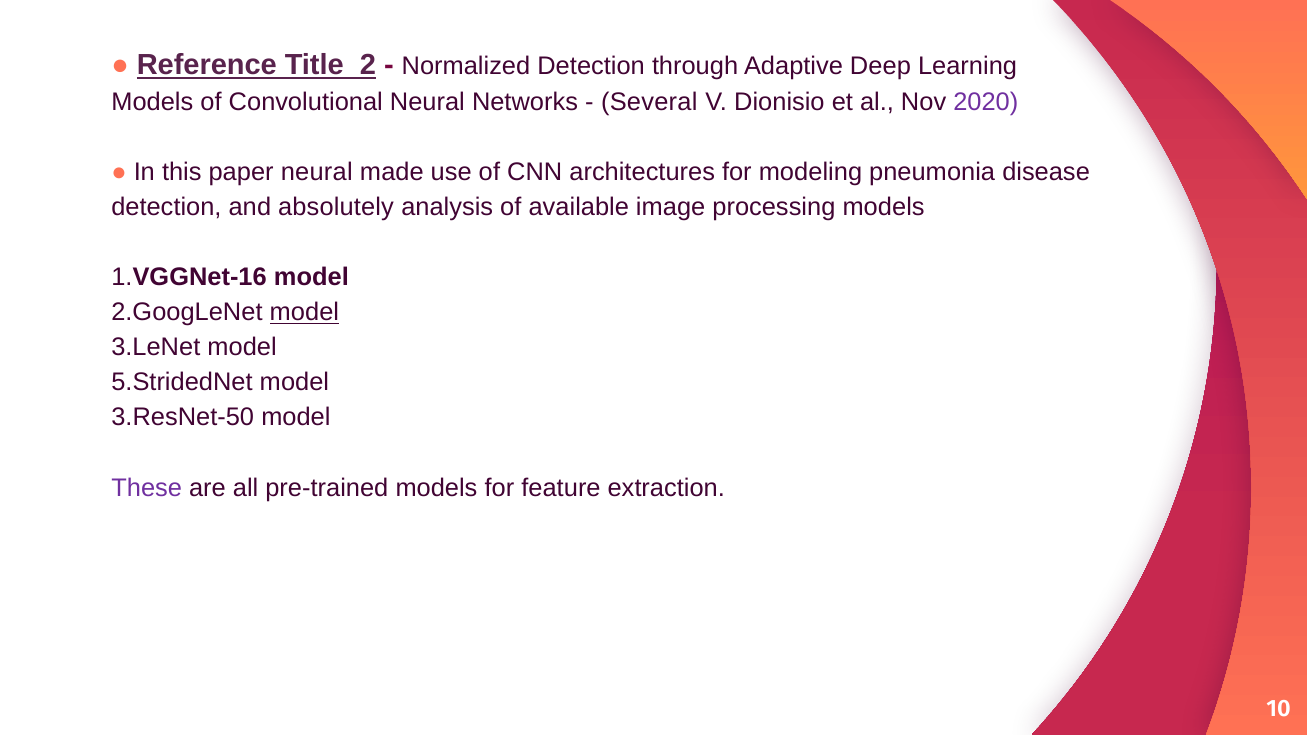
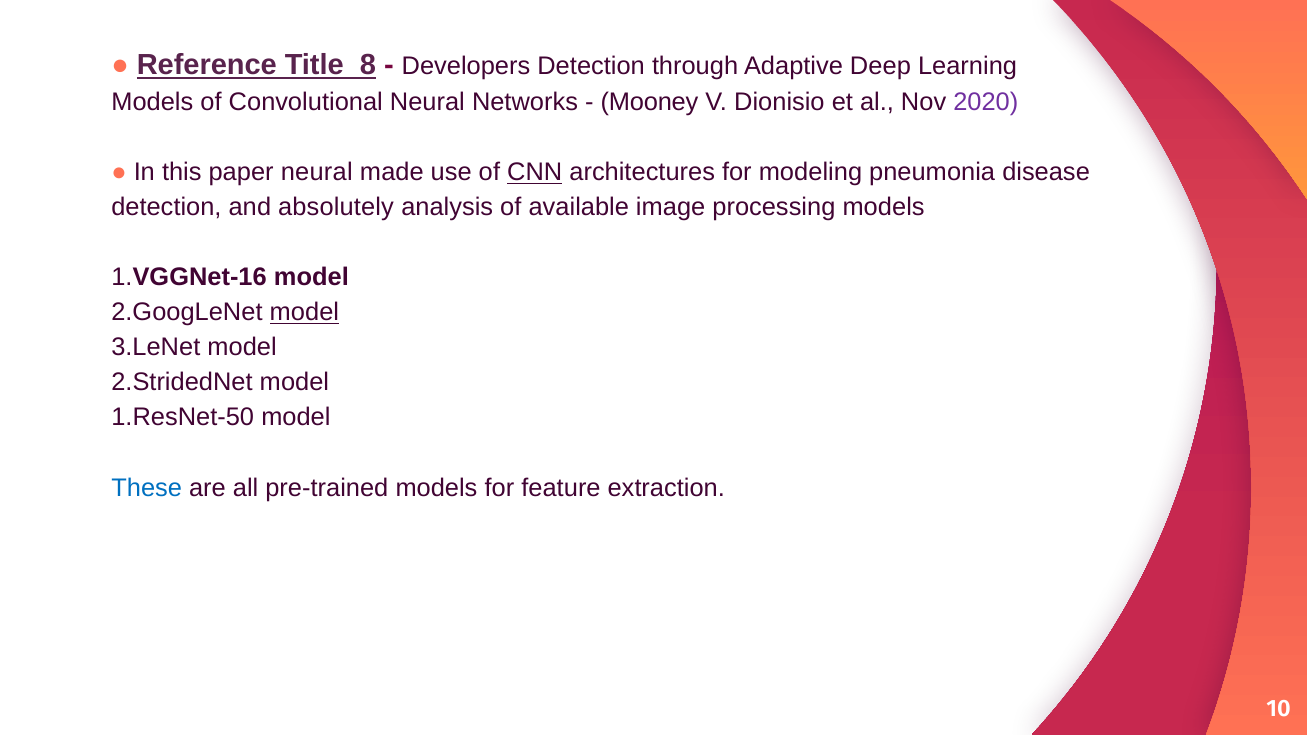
2: 2 -> 8
Normalized: Normalized -> Developers
Several: Several -> Mooney
CNN underline: none -> present
5.StridedNet: 5.StridedNet -> 2.StridedNet
3.ResNet-50: 3.ResNet-50 -> 1.ResNet-50
These colour: purple -> blue
